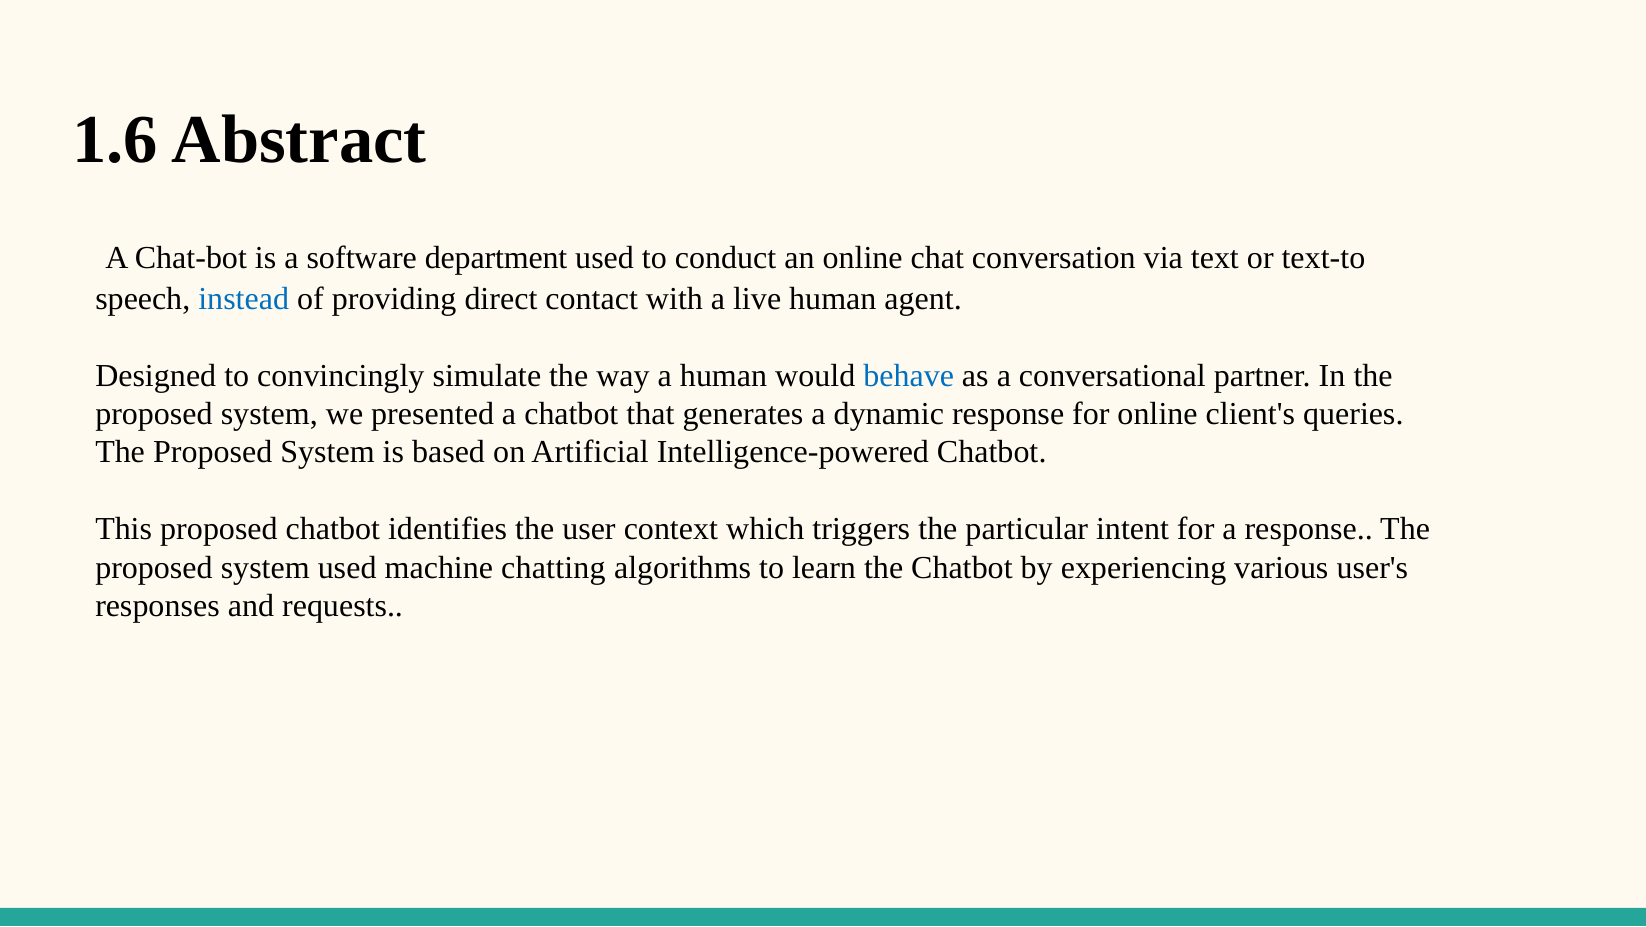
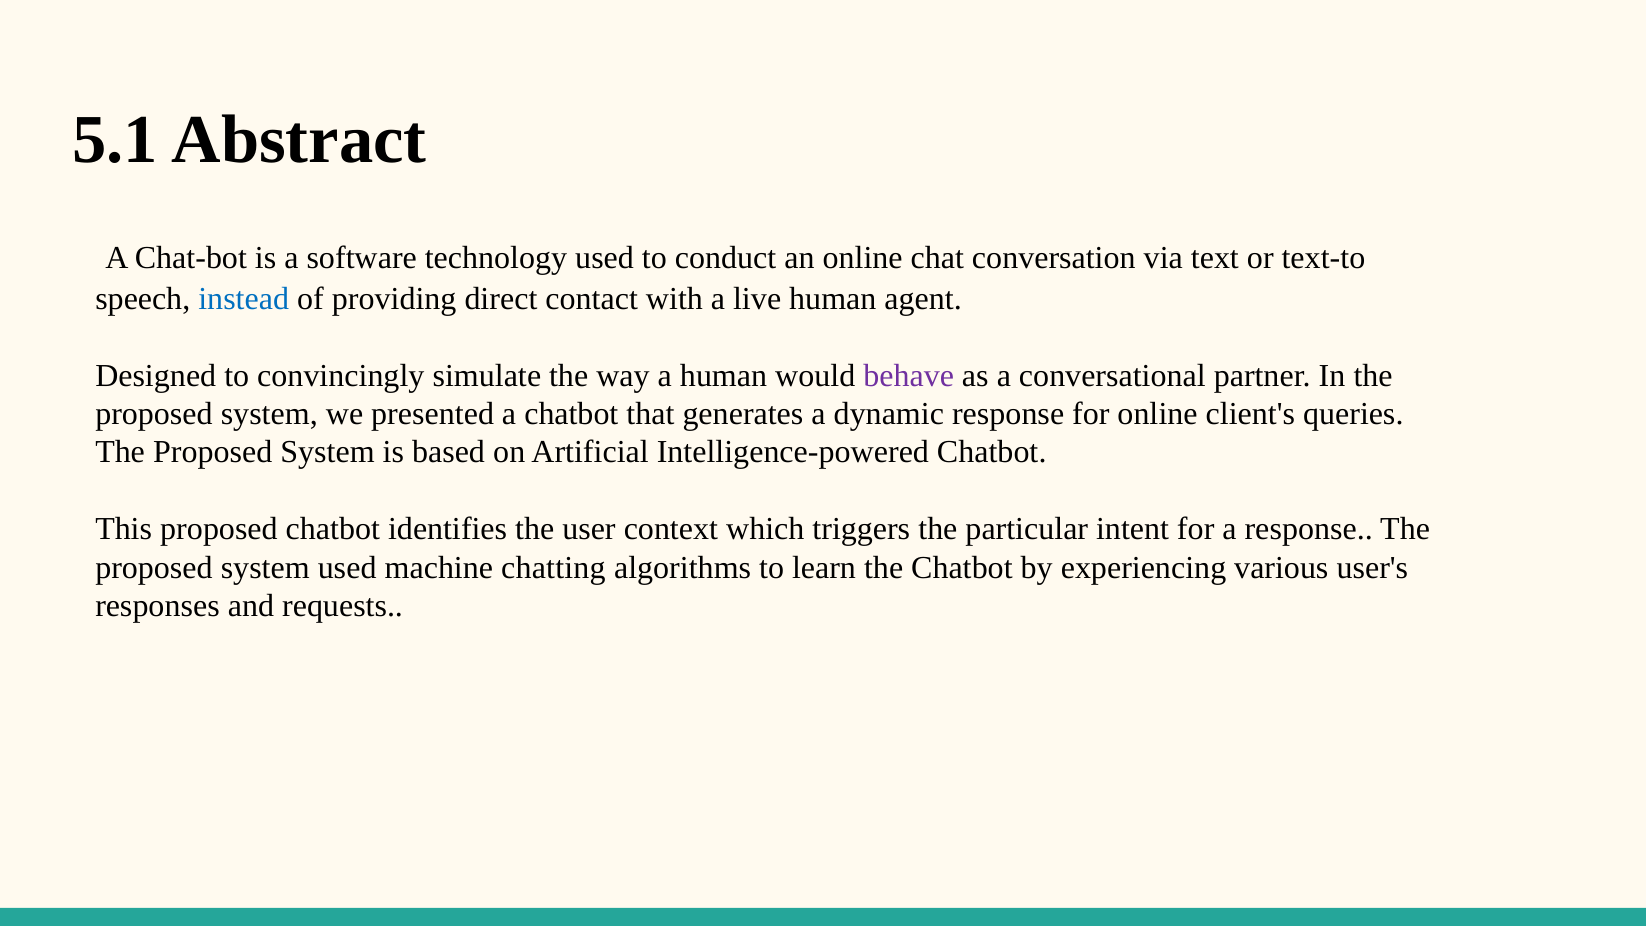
1.6: 1.6 -> 5.1
department: department -> technology
behave colour: blue -> purple
